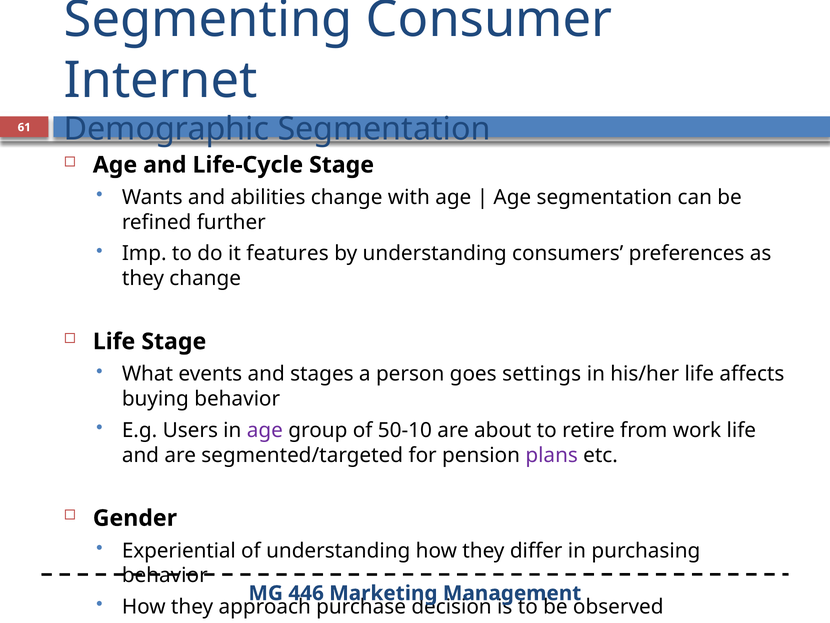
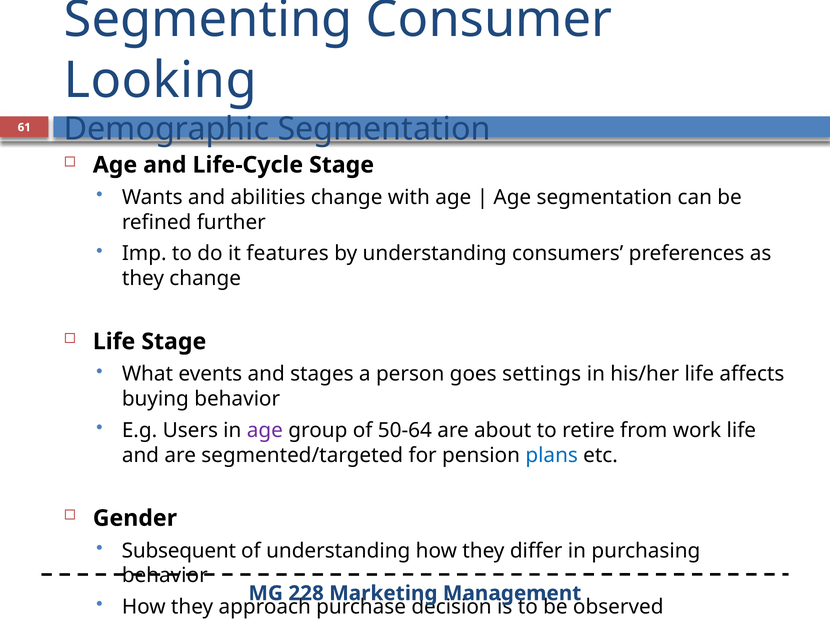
Internet: Internet -> Looking
50-10: 50-10 -> 50-64
plans colour: purple -> blue
Experiential: Experiential -> Subsequent
446: 446 -> 228
